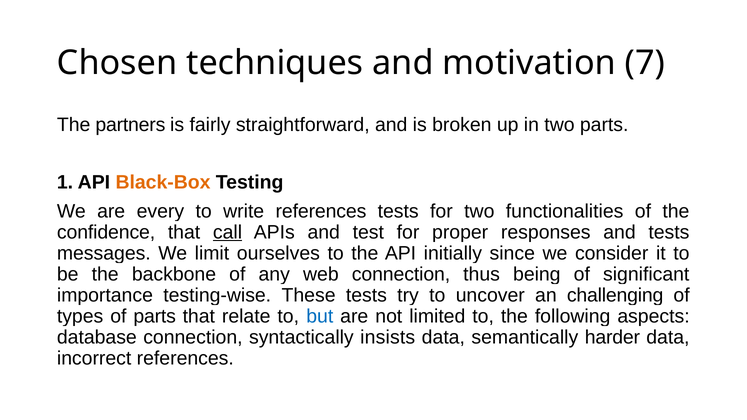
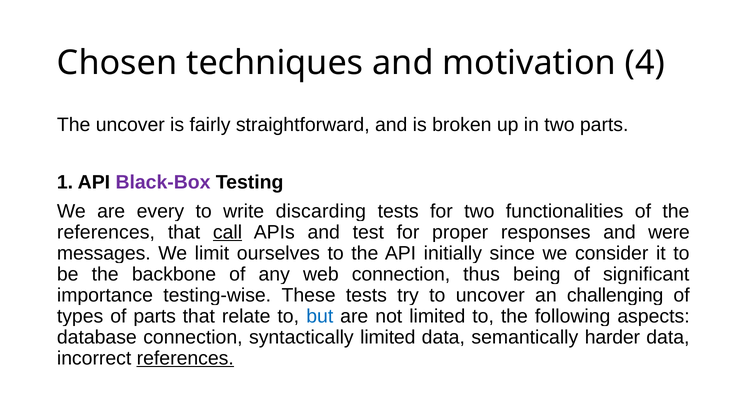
7: 7 -> 4
The partners: partners -> uncover
Black-Box colour: orange -> purple
write references: references -> discarding
confidence at (106, 232): confidence -> references
and tests: tests -> were
syntactically insists: insists -> limited
references at (185, 358) underline: none -> present
